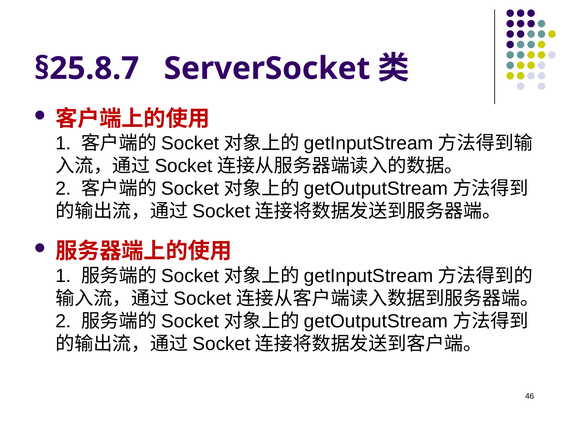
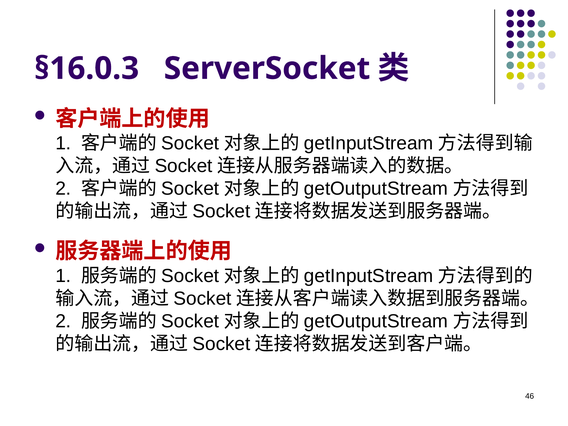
§25.8.7: §25.8.7 -> §16.0.3
